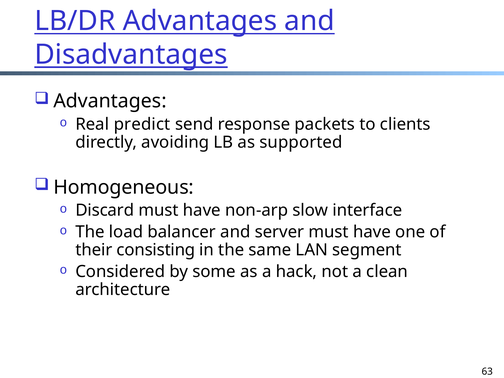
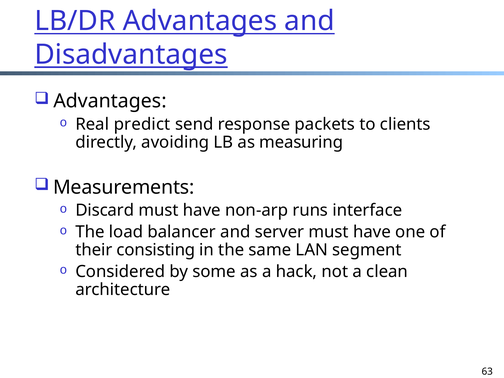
supported: supported -> measuring
Homogeneous: Homogeneous -> Measurements
slow: slow -> runs
